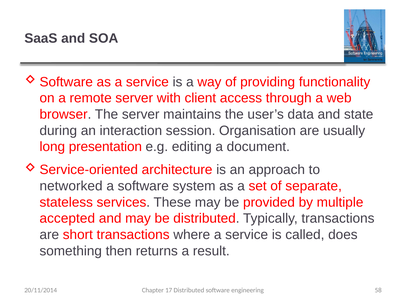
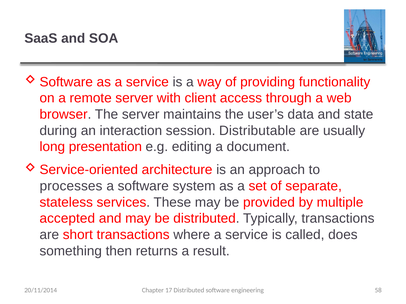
Organisation: Organisation -> Distributable
networked: networked -> processes
